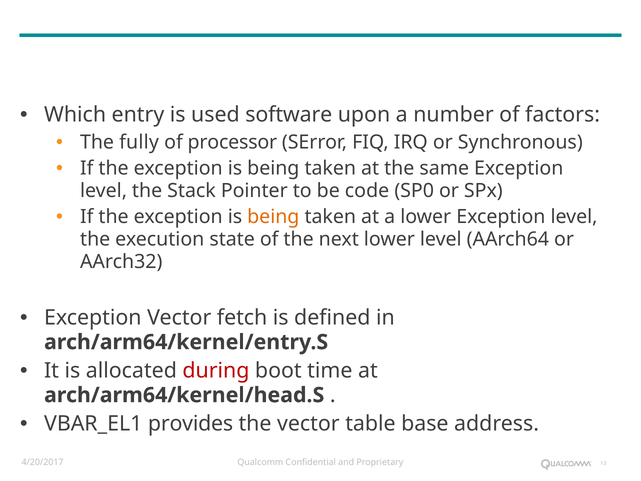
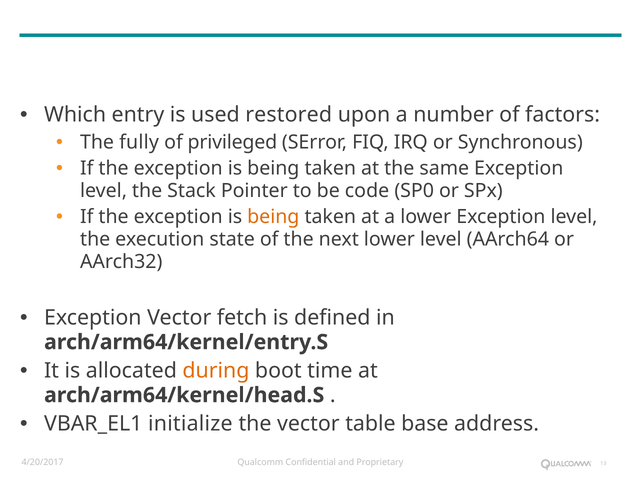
software: software -> restored
processor: processor -> privileged
during colour: red -> orange
provides: provides -> initialize
